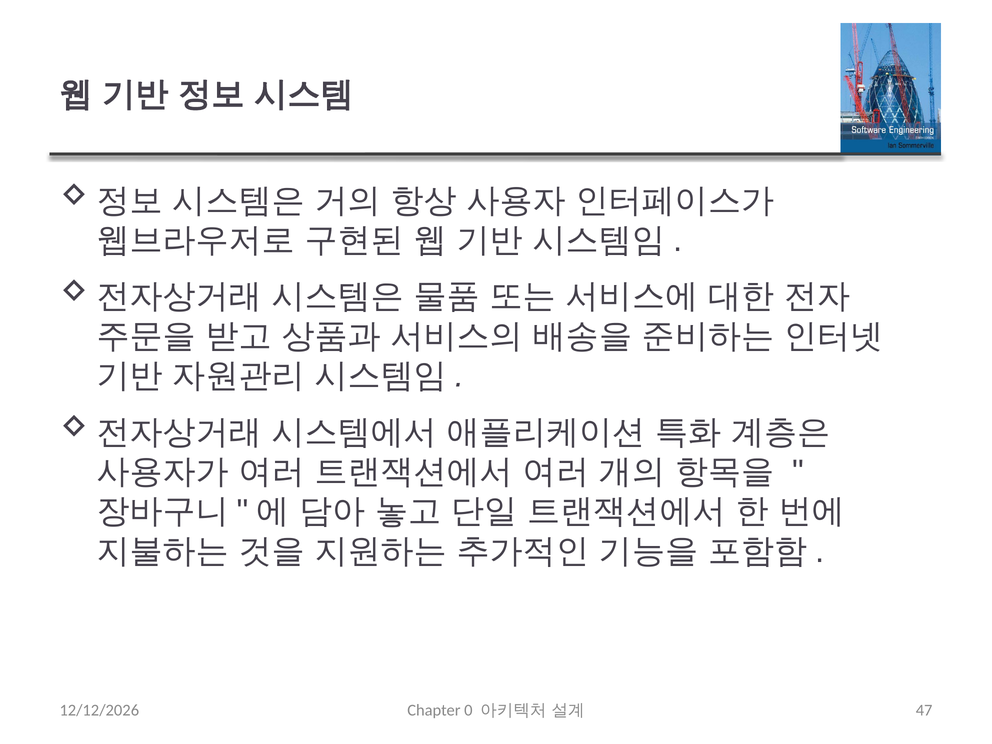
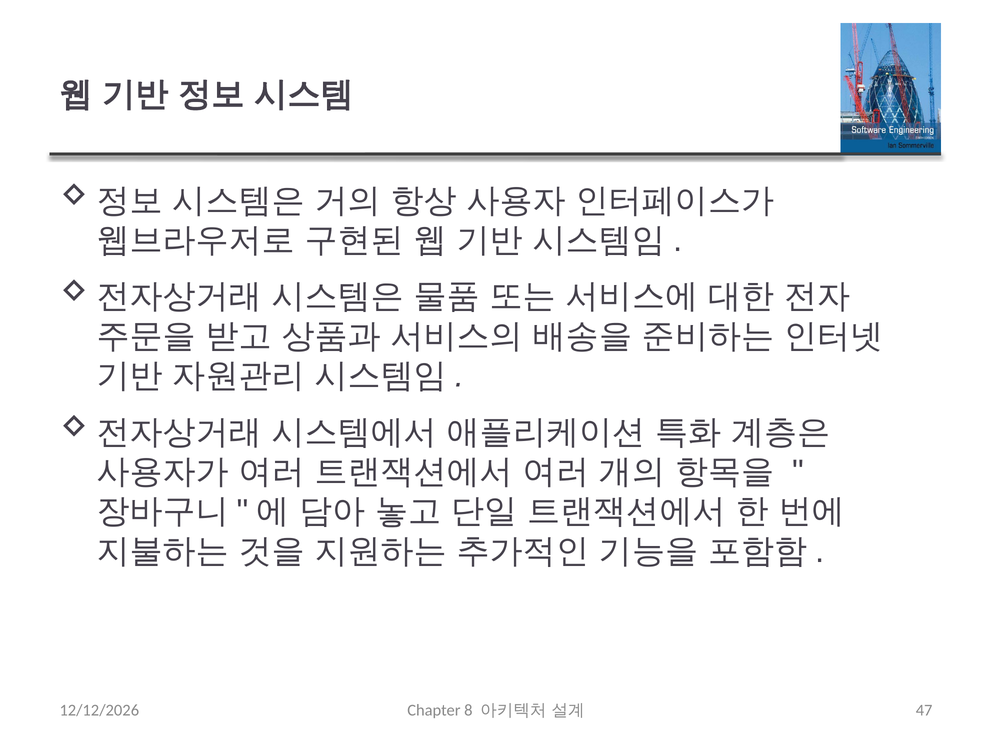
0: 0 -> 8
